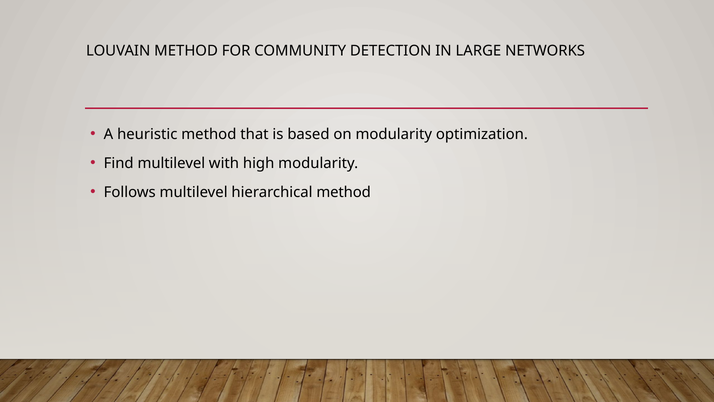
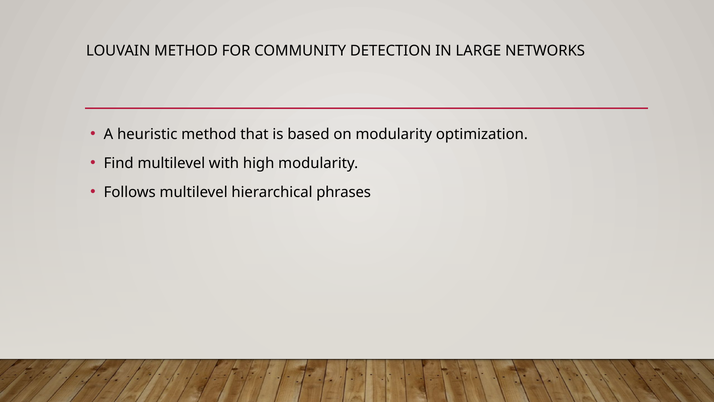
hierarchical method: method -> phrases
